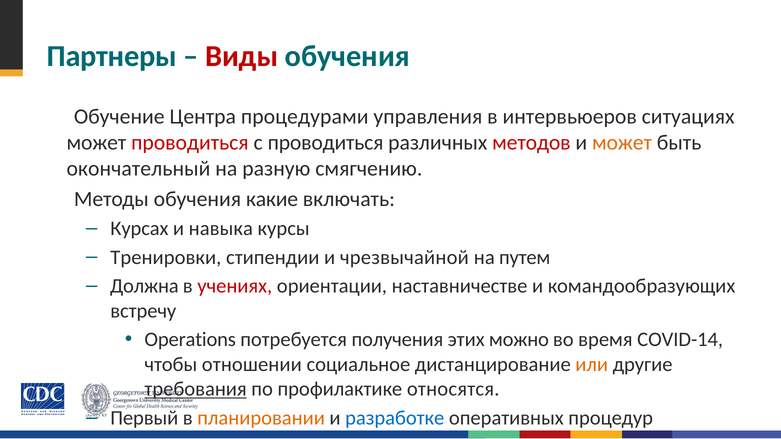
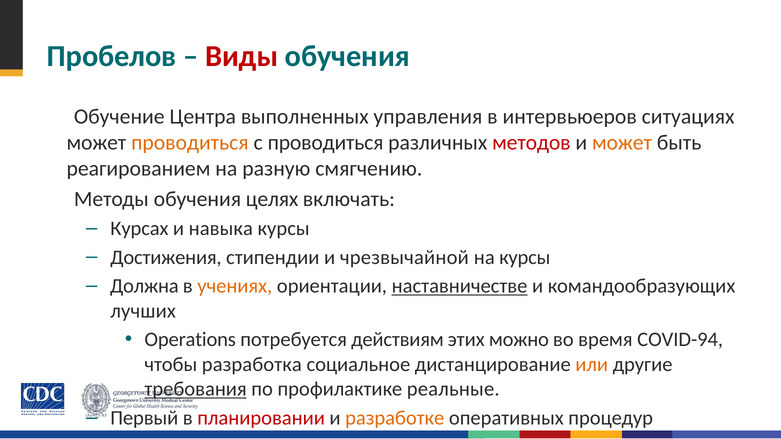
Партнеры: Партнеры -> Пробелов
процедурами: процедурами -> выполненных
проводиться at (190, 143) colour: red -> orange
окончательный: окончательный -> реагированием
какие: какие -> целях
Тренировки: Тренировки -> Достижения
на путем: путем -> курсы
учениях colour: red -> orange
наставничестве underline: none -> present
встречу: встречу -> лучших
получения: получения -> действиям
COVID-14: COVID-14 -> COVID-94
отношении: отношении -> разработка
относятся: относятся -> реальные
планировании colour: orange -> red
разработке colour: blue -> orange
